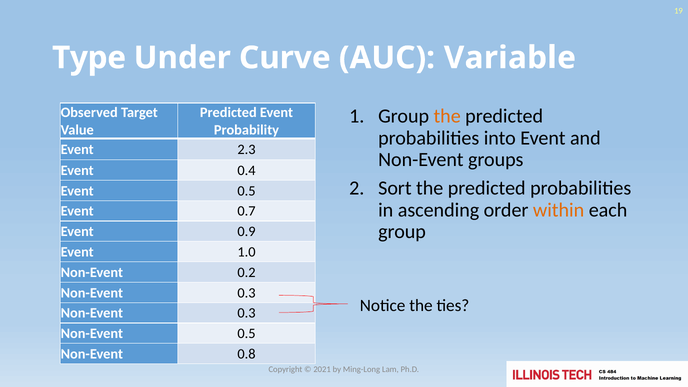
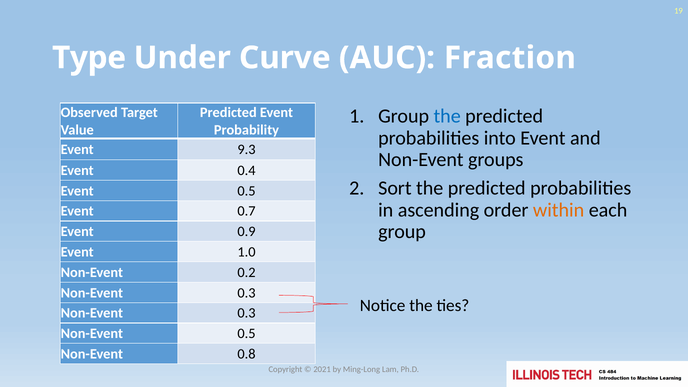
Variable: Variable -> Fraction
the at (447, 116) colour: orange -> blue
2.3: 2.3 -> 9.3
